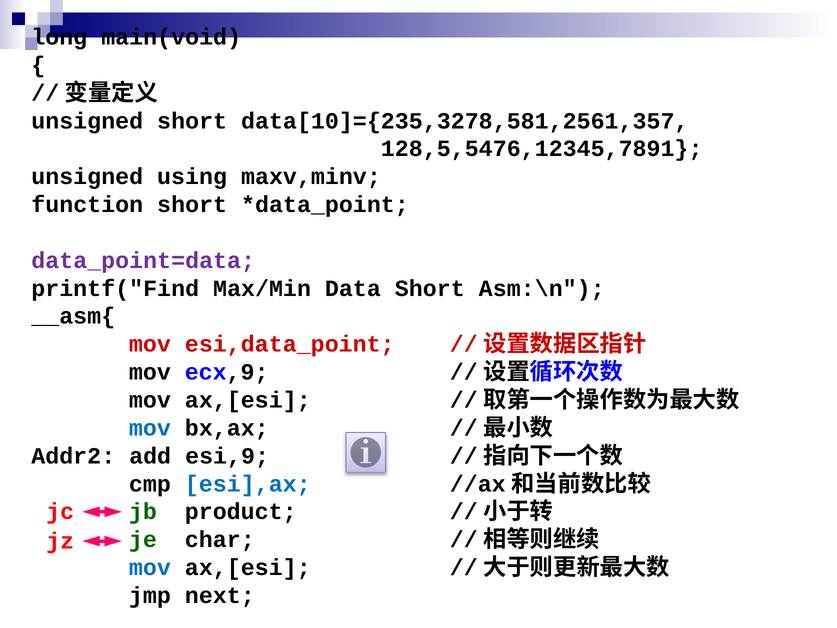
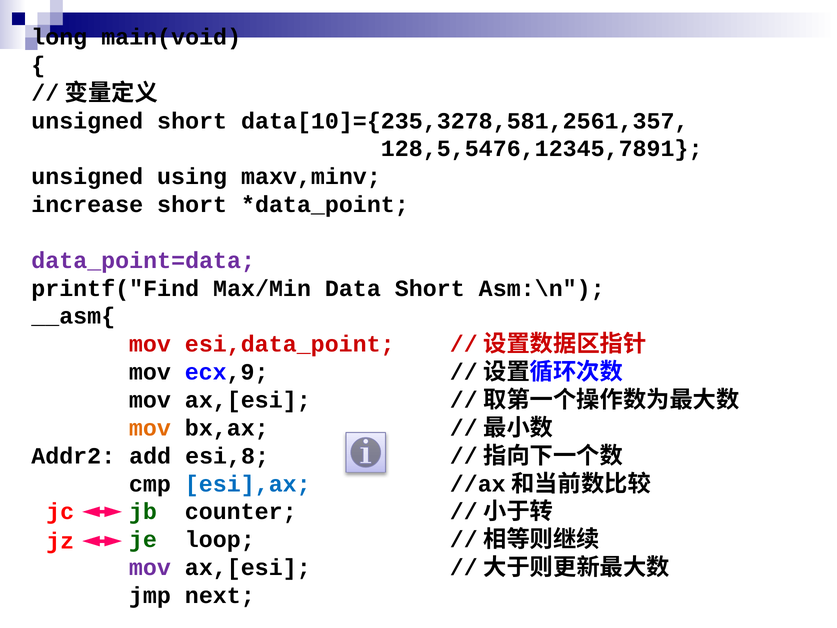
function: function -> increase
mov at (150, 428) colour: blue -> orange
esi,9: esi,9 -> esi,8
product: product -> counter
char: char -> loop
mov at (150, 567) colour: blue -> purple
